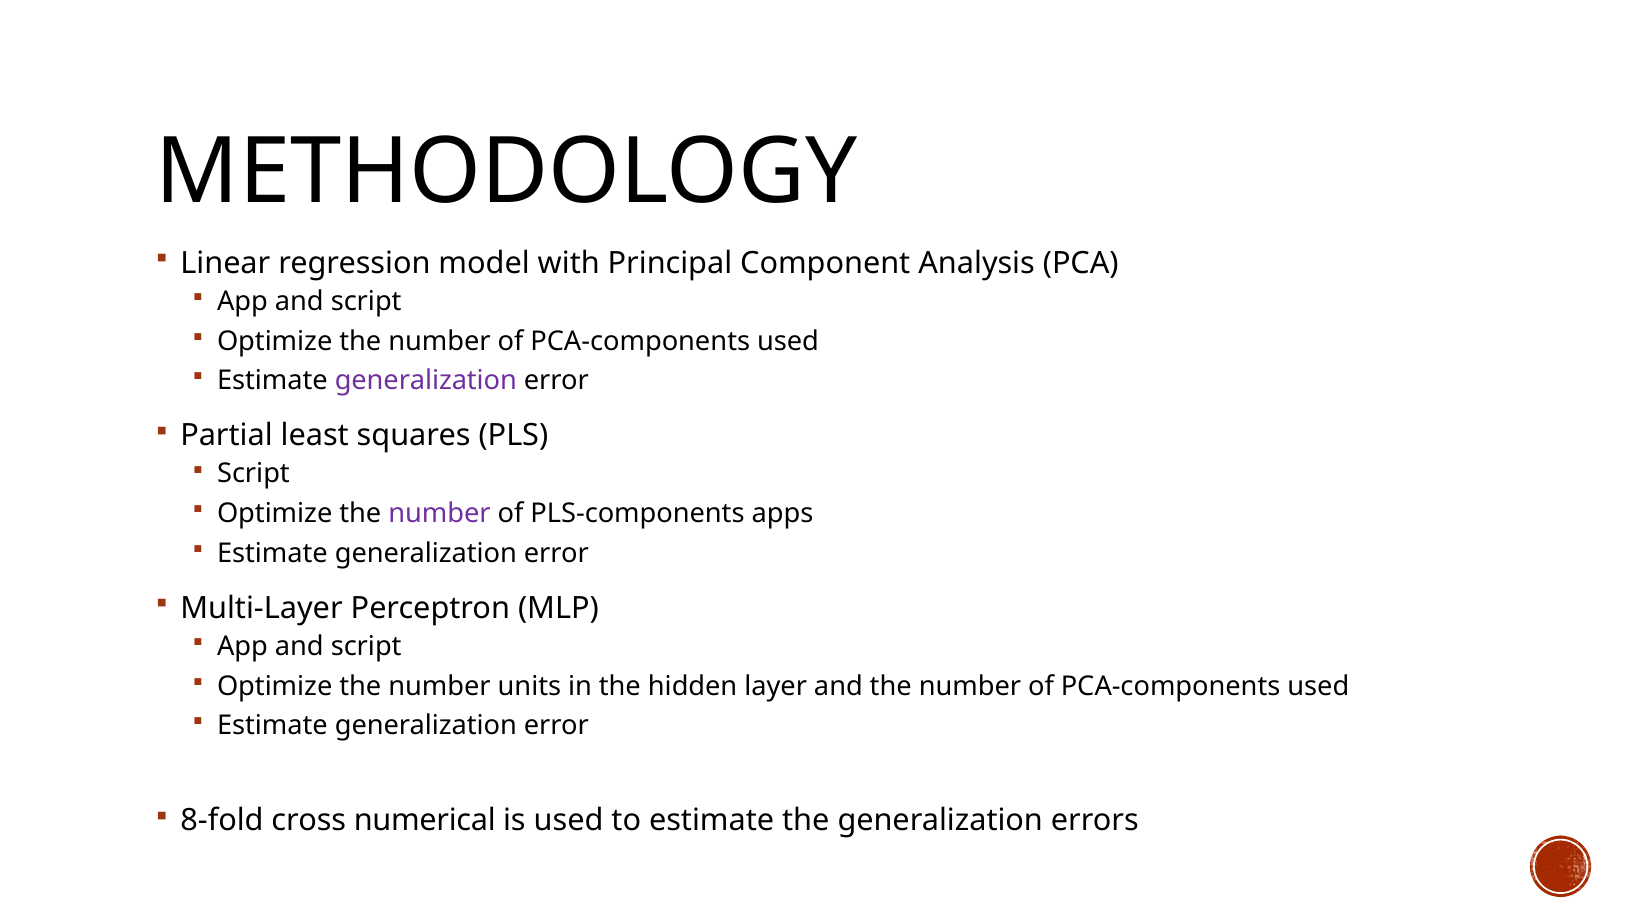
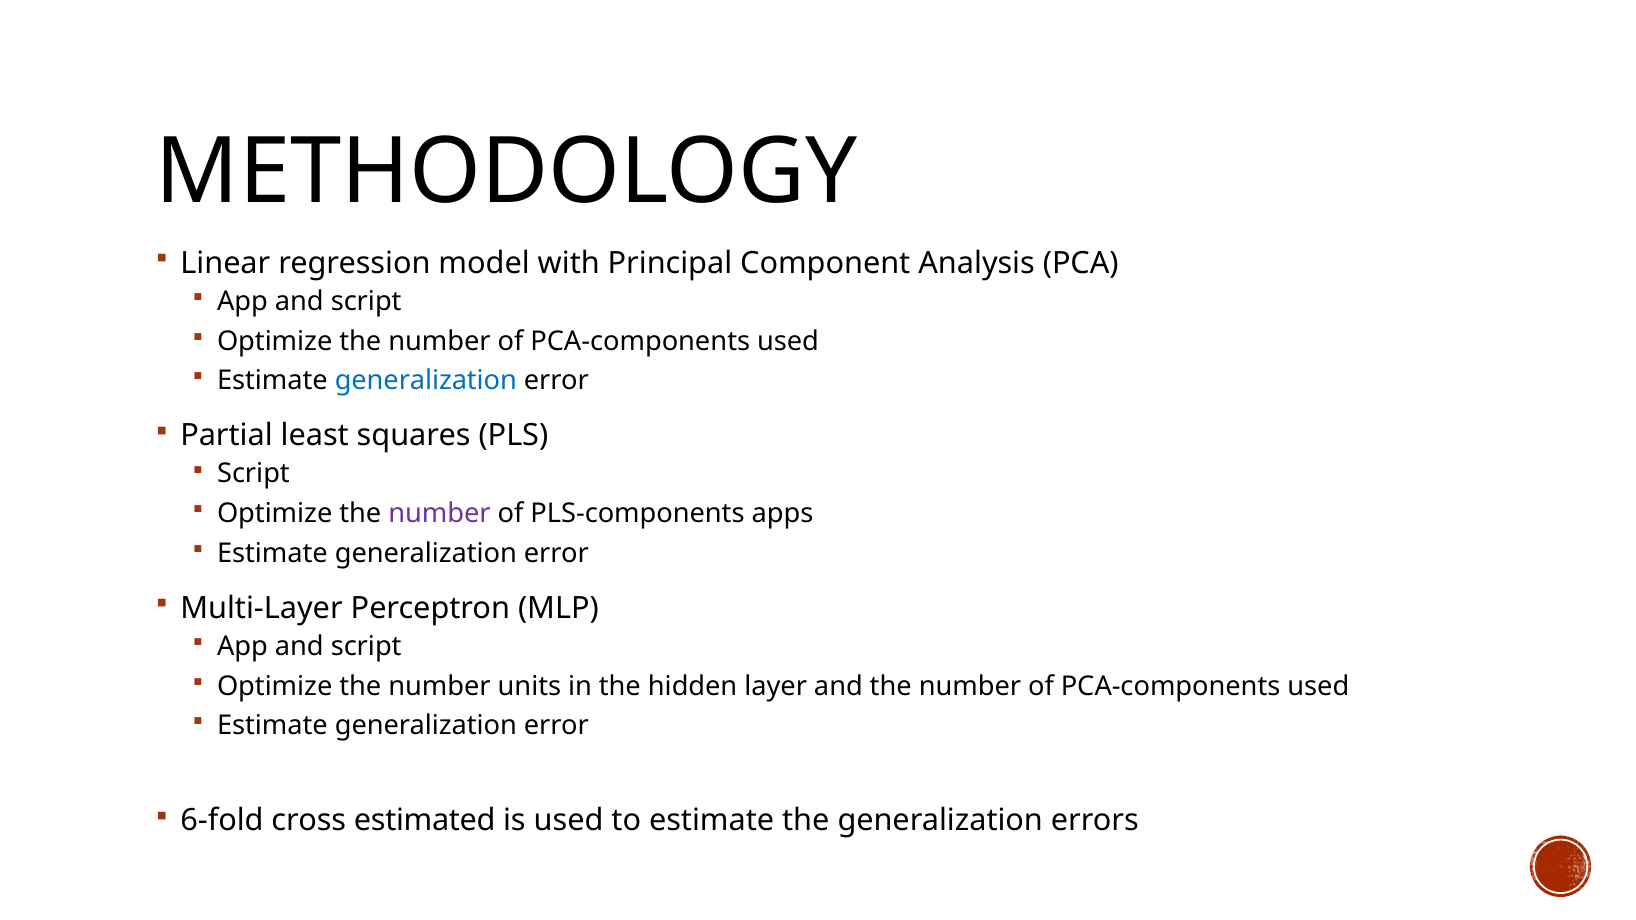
generalization at (426, 381) colour: purple -> blue
8-fold: 8-fold -> 6-fold
numerical: numerical -> estimated
